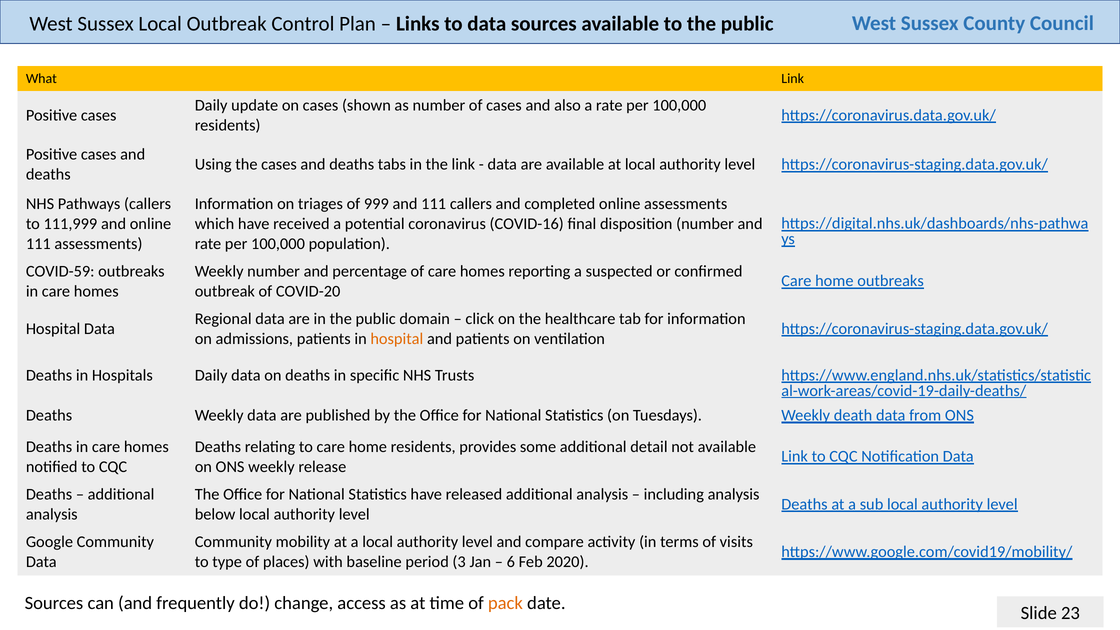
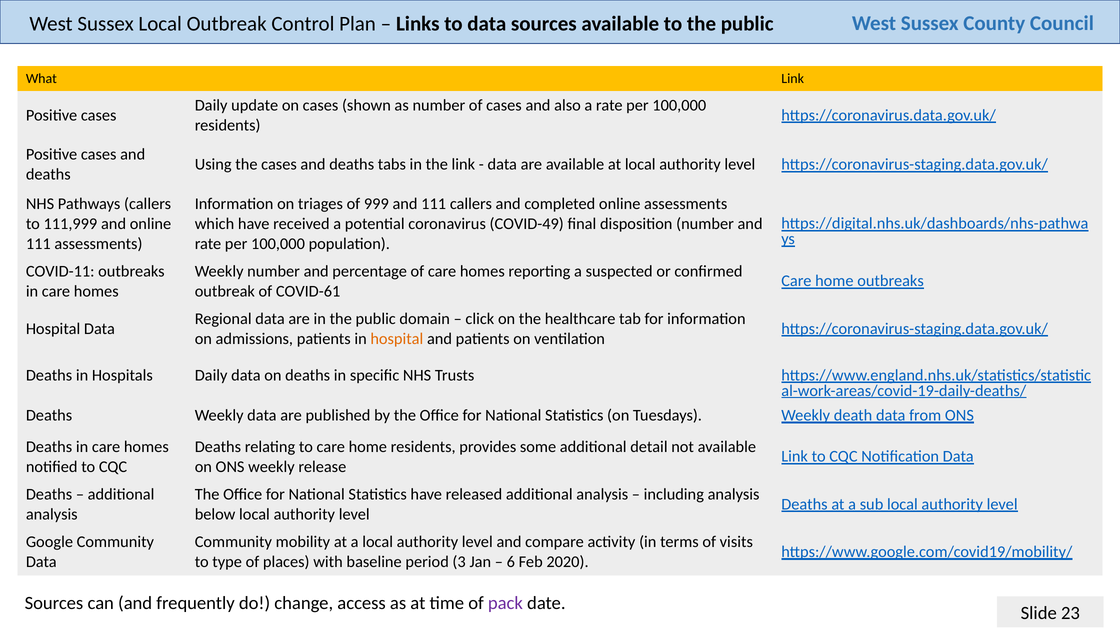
COVID-16: COVID-16 -> COVID-49
COVID-59: COVID-59 -> COVID-11
COVID-20: COVID-20 -> COVID-61
pack colour: orange -> purple
